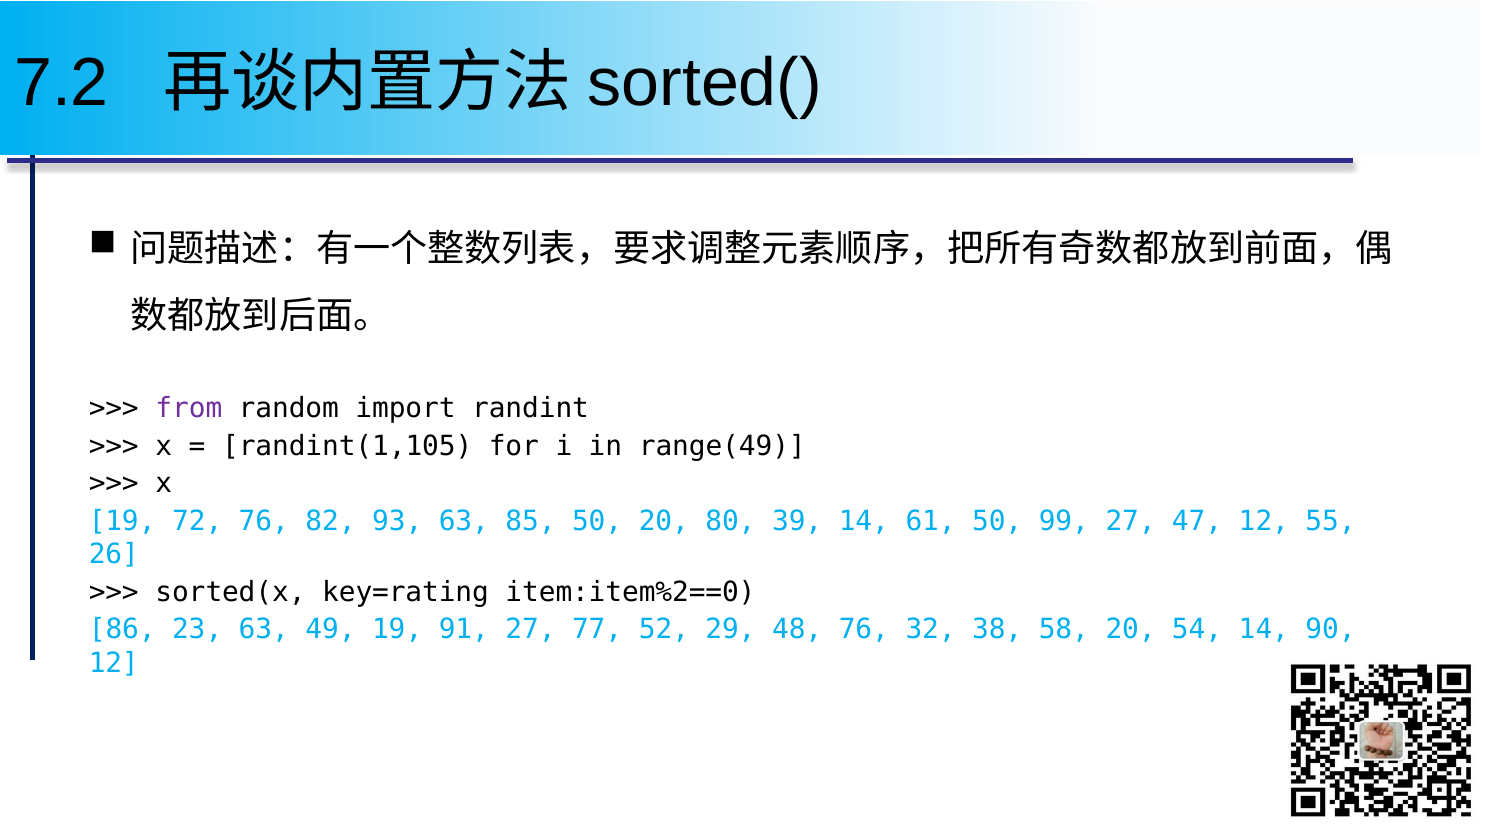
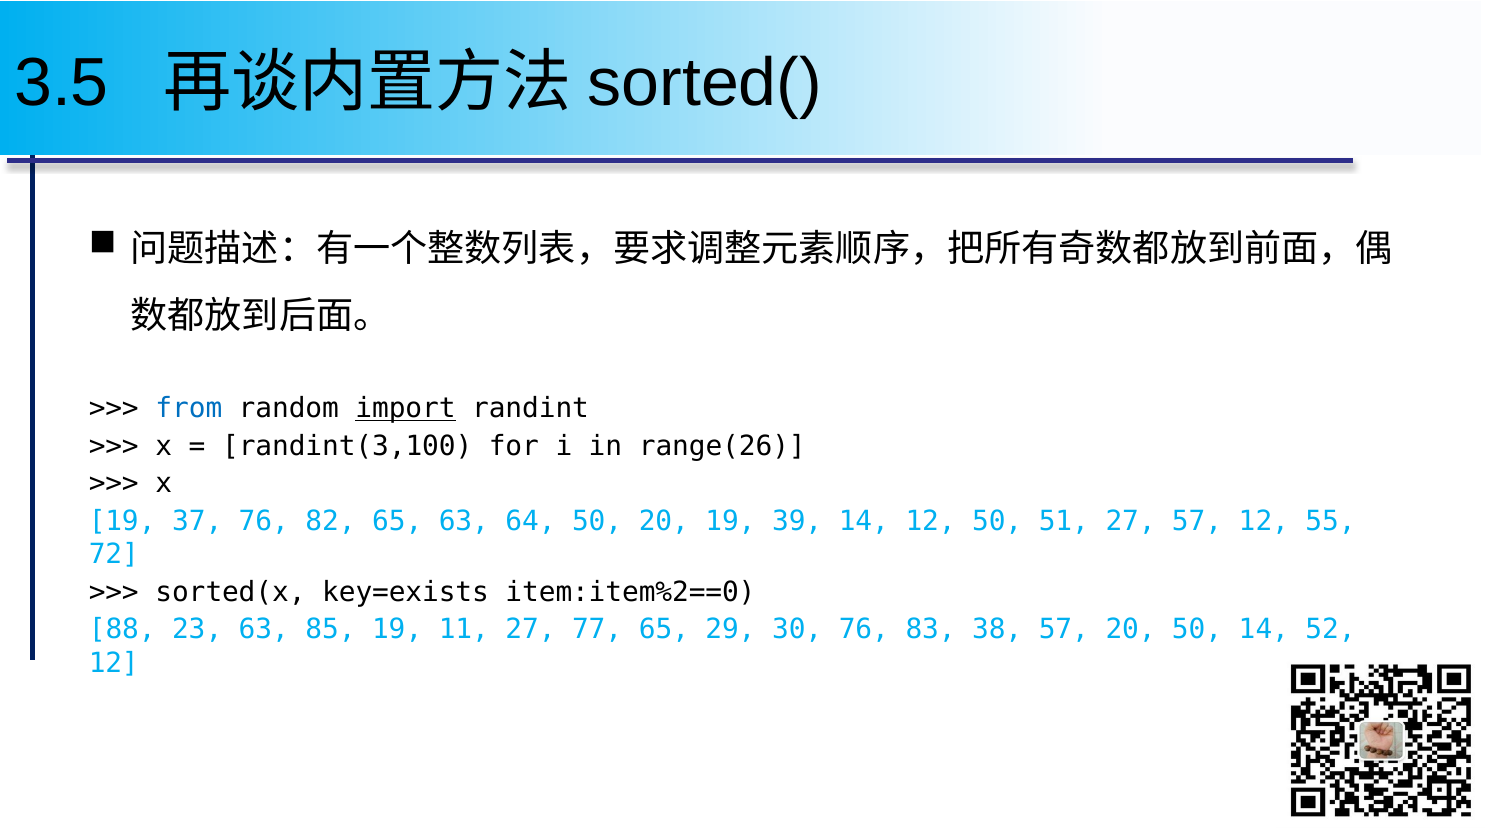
7.2: 7.2 -> 3.5
from colour: purple -> blue
import underline: none -> present
randint(1,105: randint(1,105 -> randint(3,100
range(49: range(49 -> range(26
72: 72 -> 37
82 93: 93 -> 65
85: 85 -> 64
20 80: 80 -> 19
14 61: 61 -> 12
99: 99 -> 51
27 47: 47 -> 57
26: 26 -> 72
key=rating: key=rating -> key=exists
86: 86 -> 88
49: 49 -> 85
91: 91 -> 11
77 52: 52 -> 65
48: 48 -> 30
32: 32 -> 83
38 58: 58 -> 57
20 54: 54 -> 50
90: 90 -> 52
